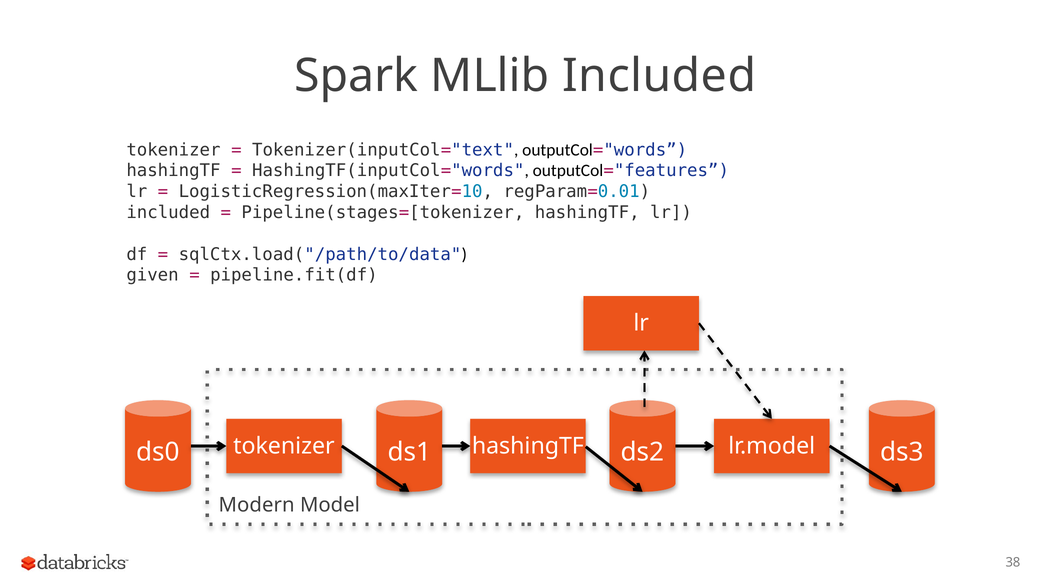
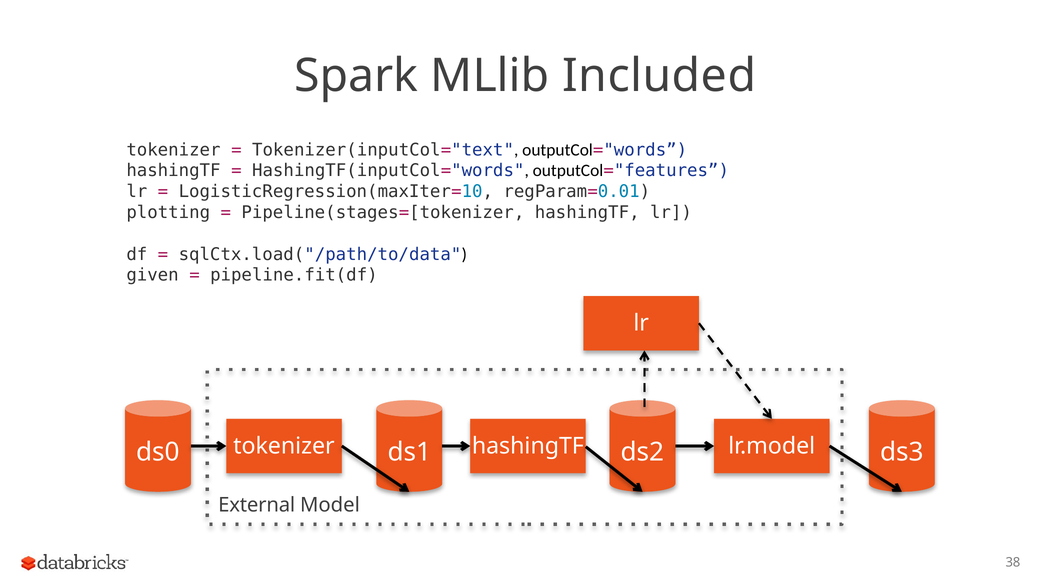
included at (168, 212): included -> plotting
Modern: Modern -> External
